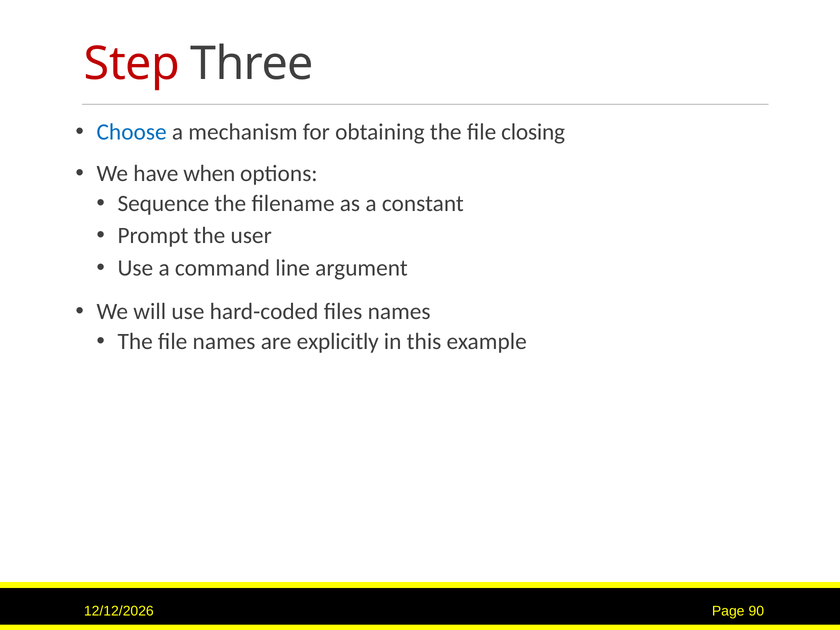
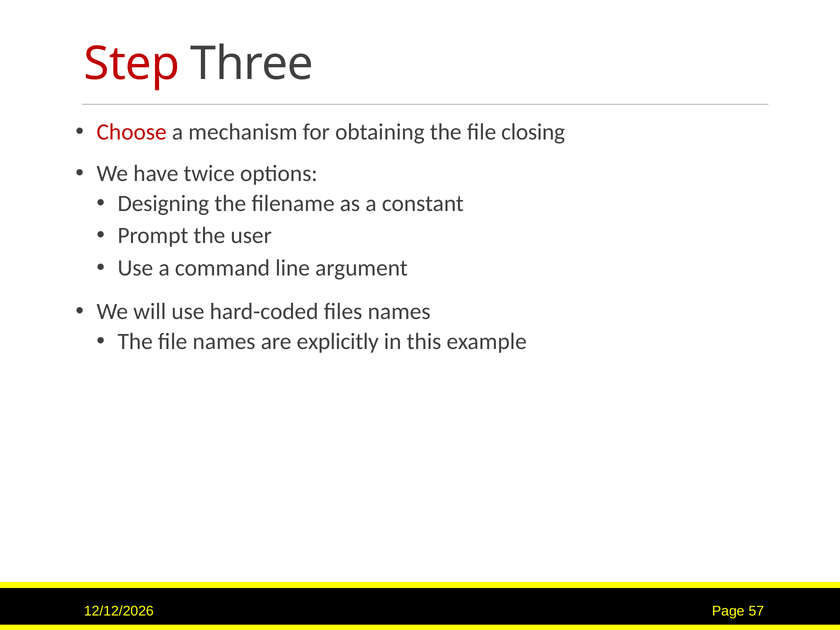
Choose colour: blue -> red
when: when -> twice
Sequence: Sequence -> Designing
90: 90 -> 57
